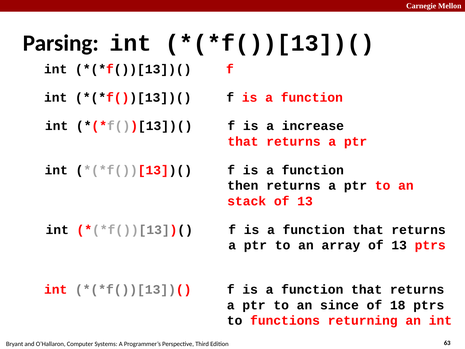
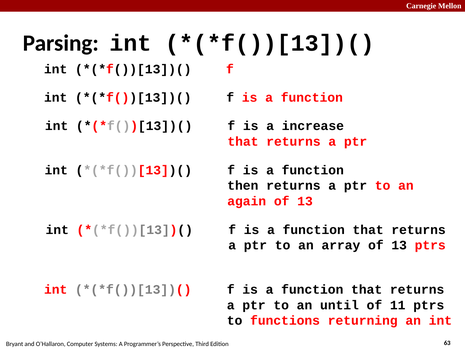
stack: stack -> again
since: since -> until
18: 18 -> 11
